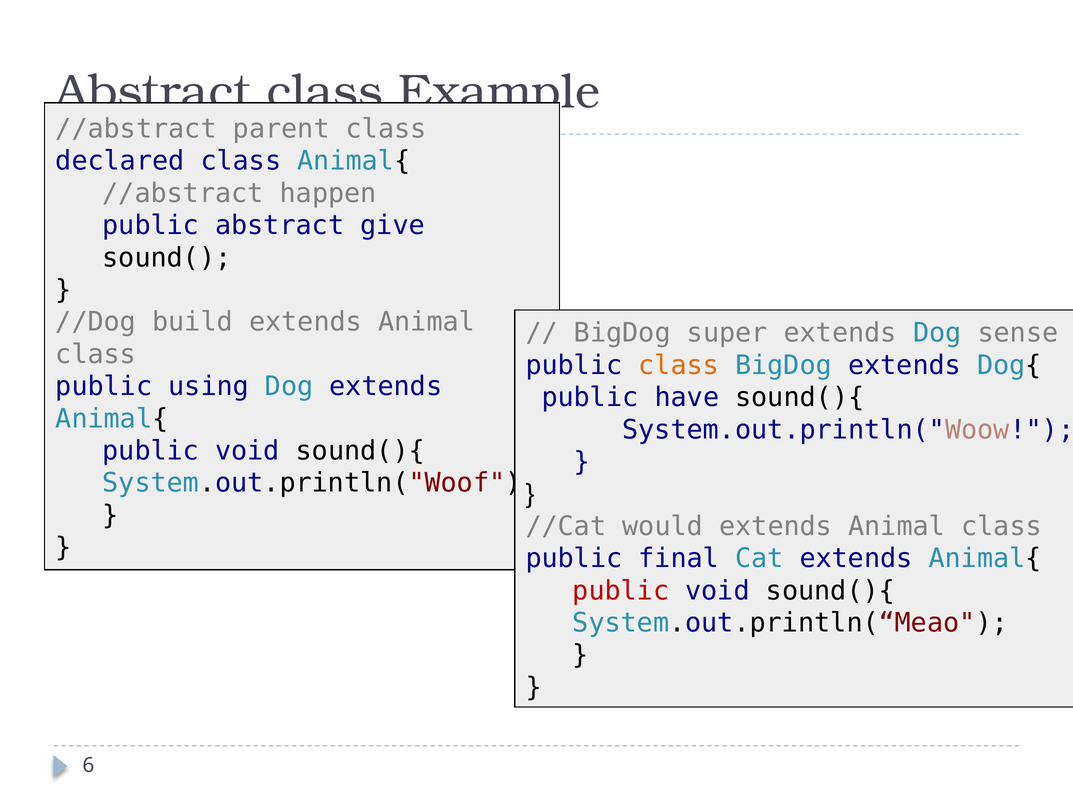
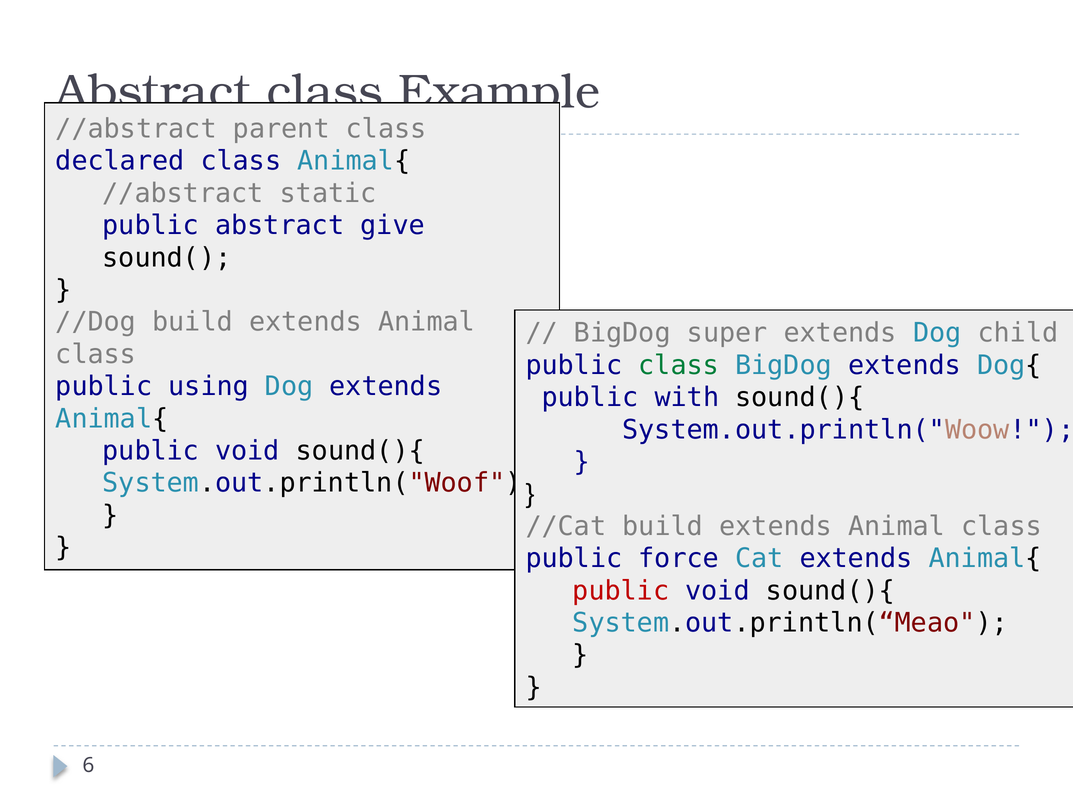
happen: happen -> static
sense: sense -> child
class at (679, 365) colour: orange -> green
have: have -> with
//Cat would: would -> build
final: final -> force
